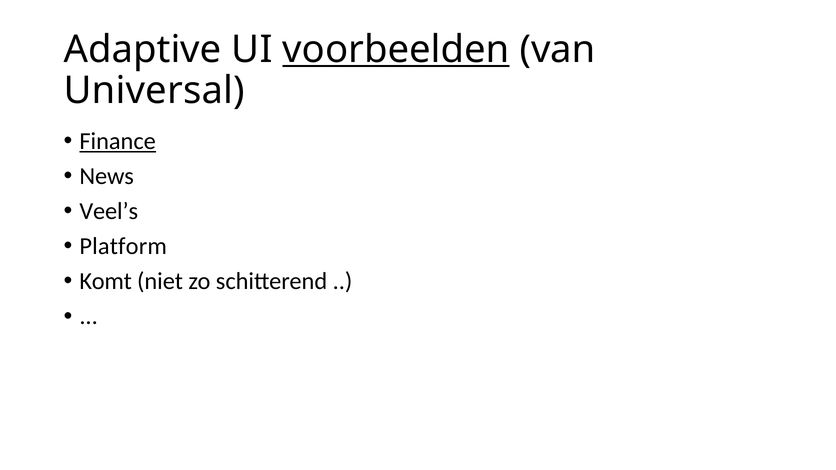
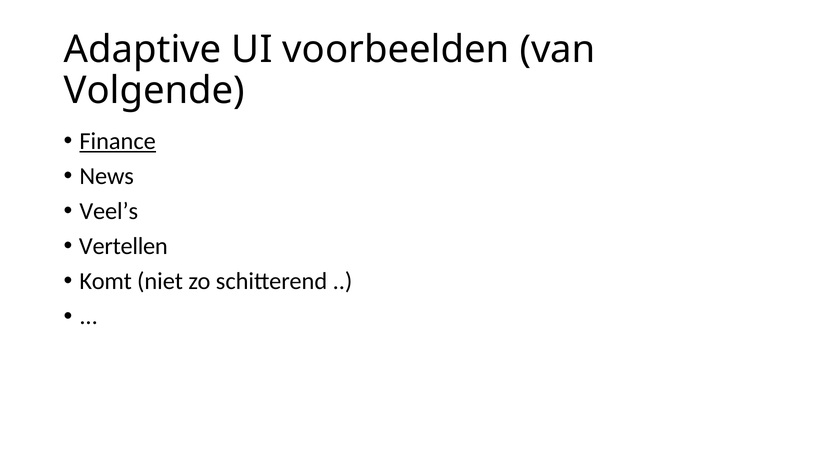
voorbeelden underline: present -> none
Universal: Universal -> Volgende
Platform: Platform -> Vertellen
